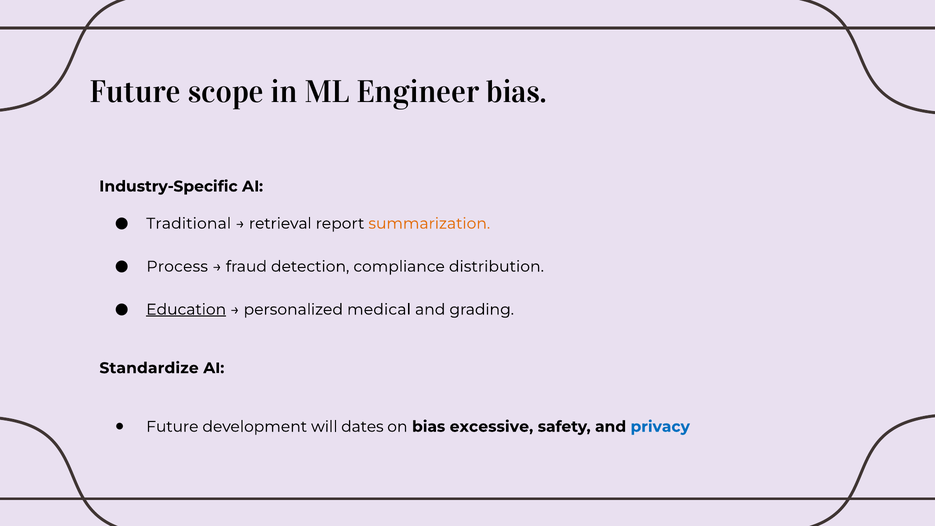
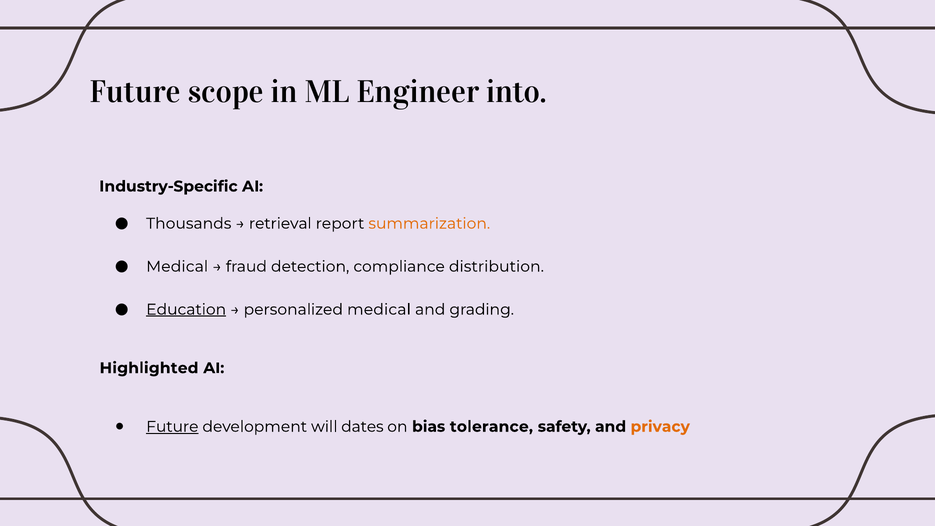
Engineer bias: bias -> into
Traditional: Traditional -> Thousands
Process at (177, 266): Process -> Medical
Standardize: Standardize -> Highlighted
Future at (172, 427) underline: none -> present
excessive: excessive -> tolerance
privacy colour: blue -> orange
